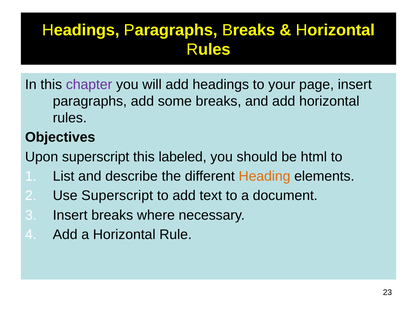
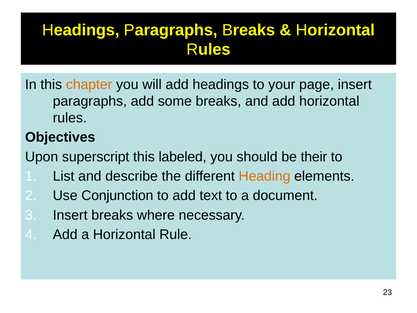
chapter colour: purple -> orange
html: html -> their
Use Superscript: Superscript -> Conjunction
